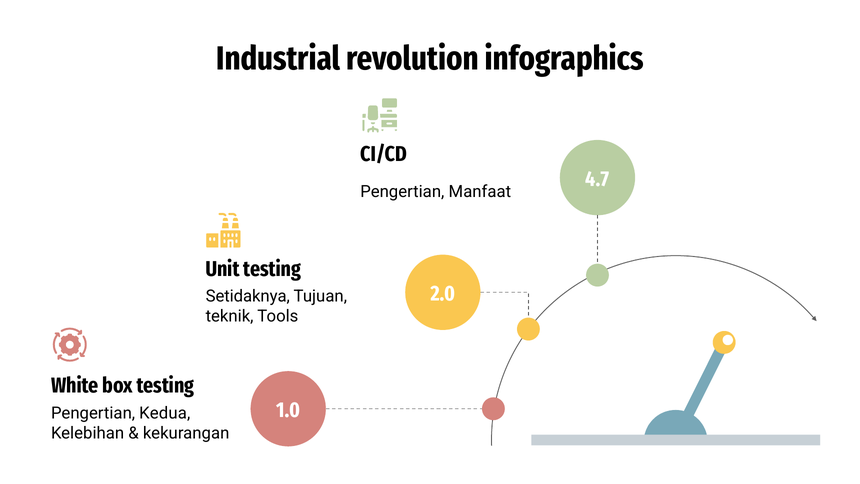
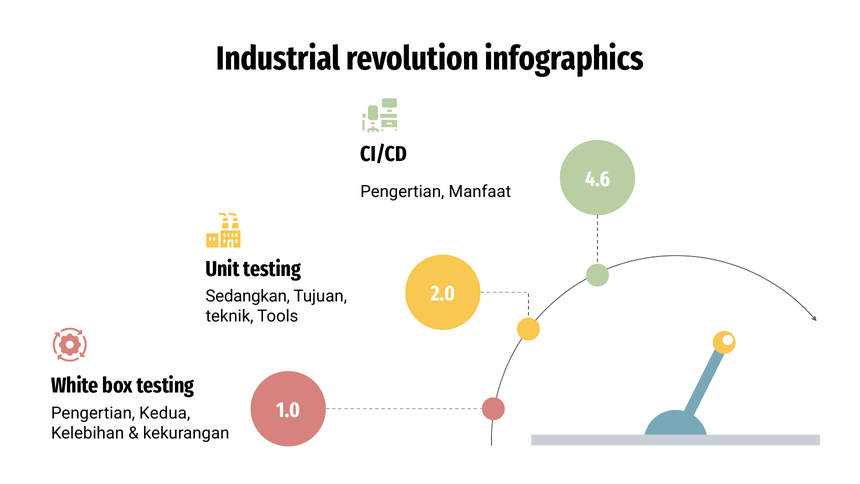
4.7: 4.7 -> 4.6
Setidaknya: Setidaknya -> Sedangkan
